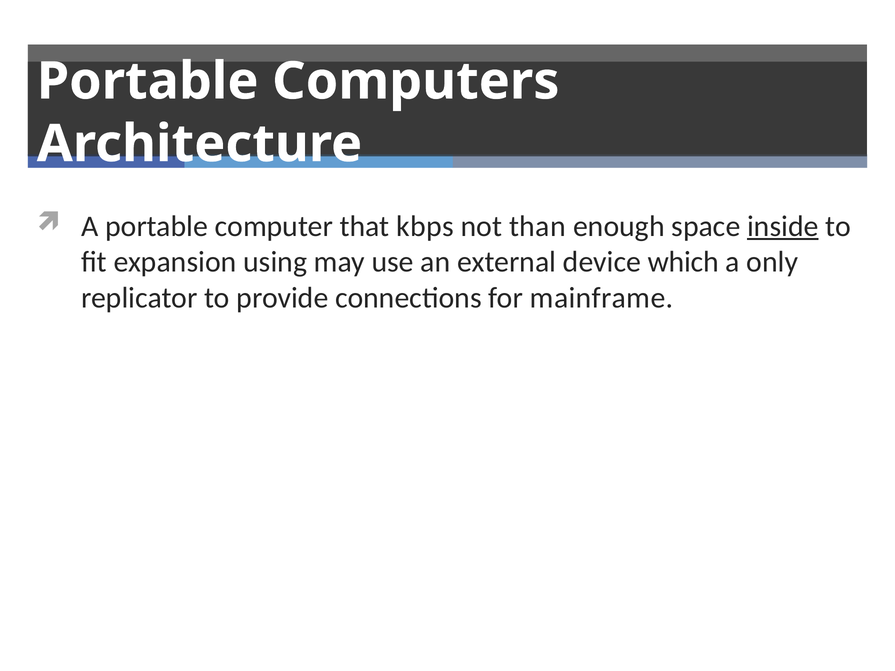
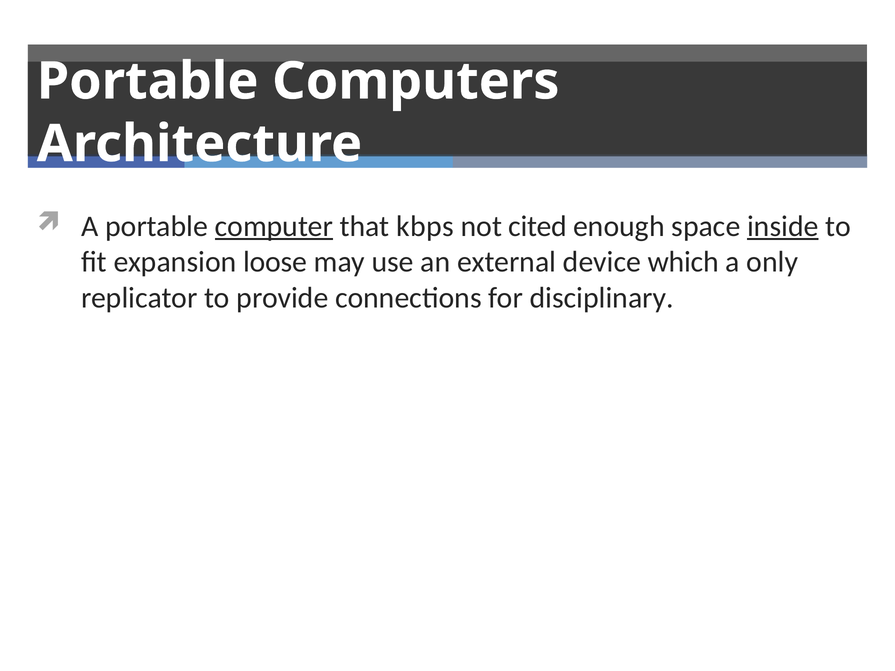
computer underline: none -> present
than: than -> cited
using: using -> loose
mainframe: mainframe -> disciplinary
